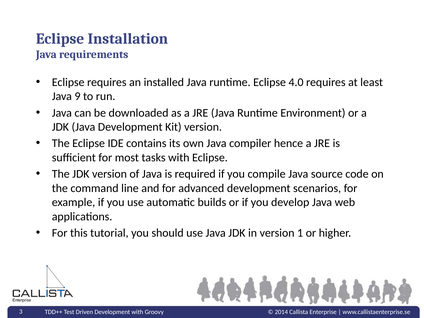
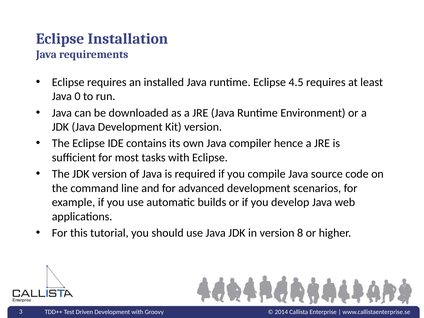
4.0: 4.0 -> 4.5
9: 9 -> 0
1: 1 -> 8
